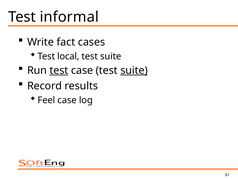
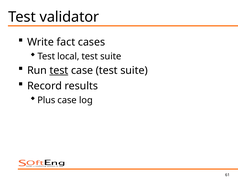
informal: informal -> validator
suite at (134, 70) underline: present -> none
Feel: Feel -> Plus
